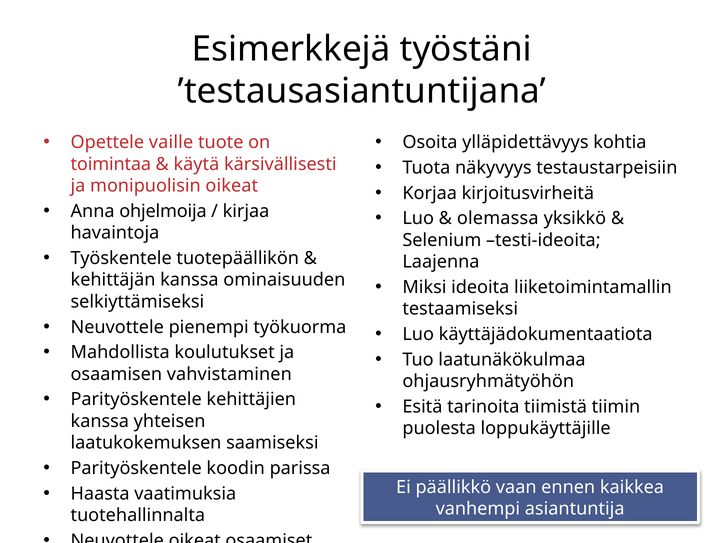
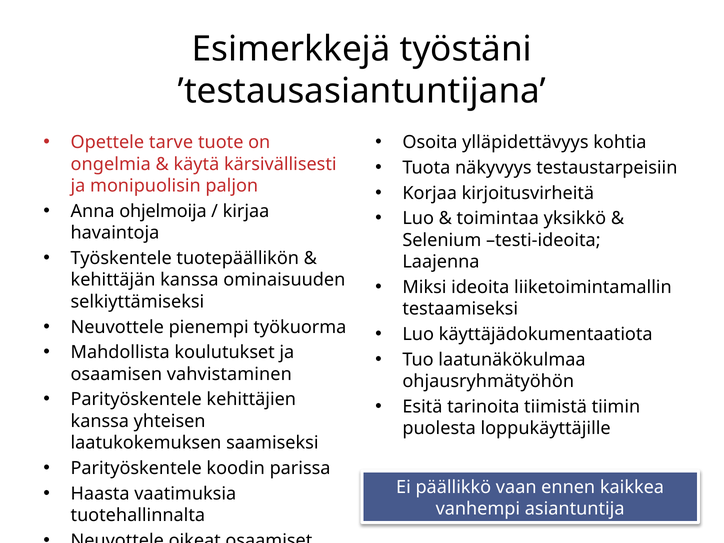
vaille: vaille -> tarve
toimintaa: toimintaa -> ongelmia
monipuolisin oikeat: oikeat -> paljon
olemassa: olemassa -> toimintaa
